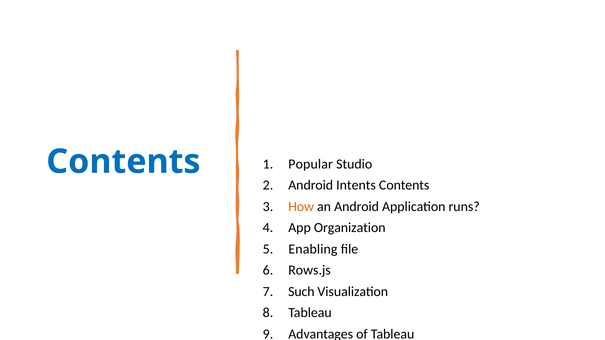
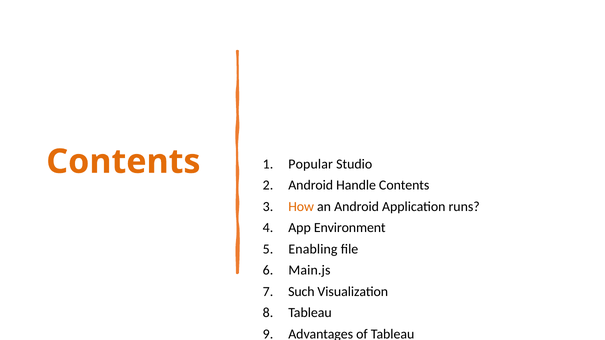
Contents at (123, 162) colour: blue -> orange
Intents: Intents -> Handle
Organization: Organization -> Environment
Rows.js: Rows.js -> Main.js
